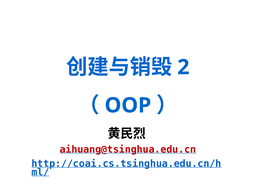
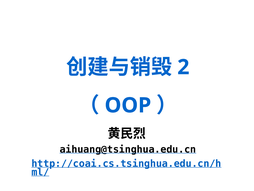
aihuang@tsinghua.edu.cn colour: red -> black
